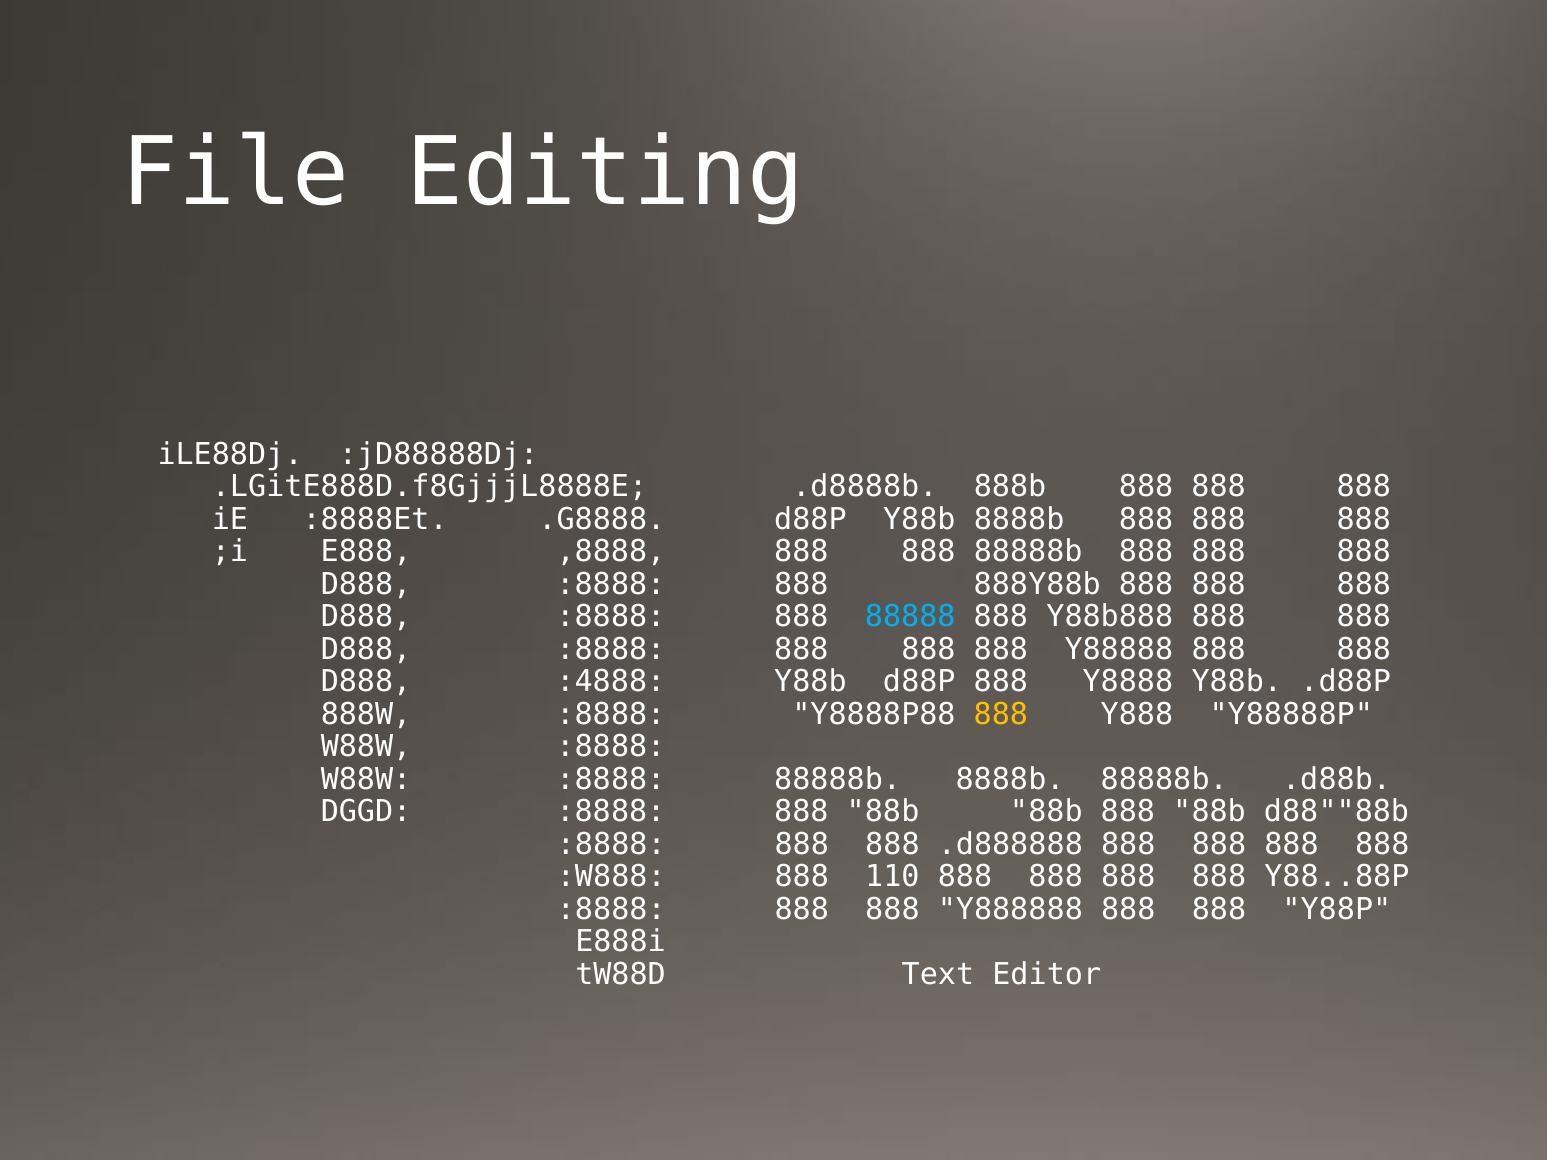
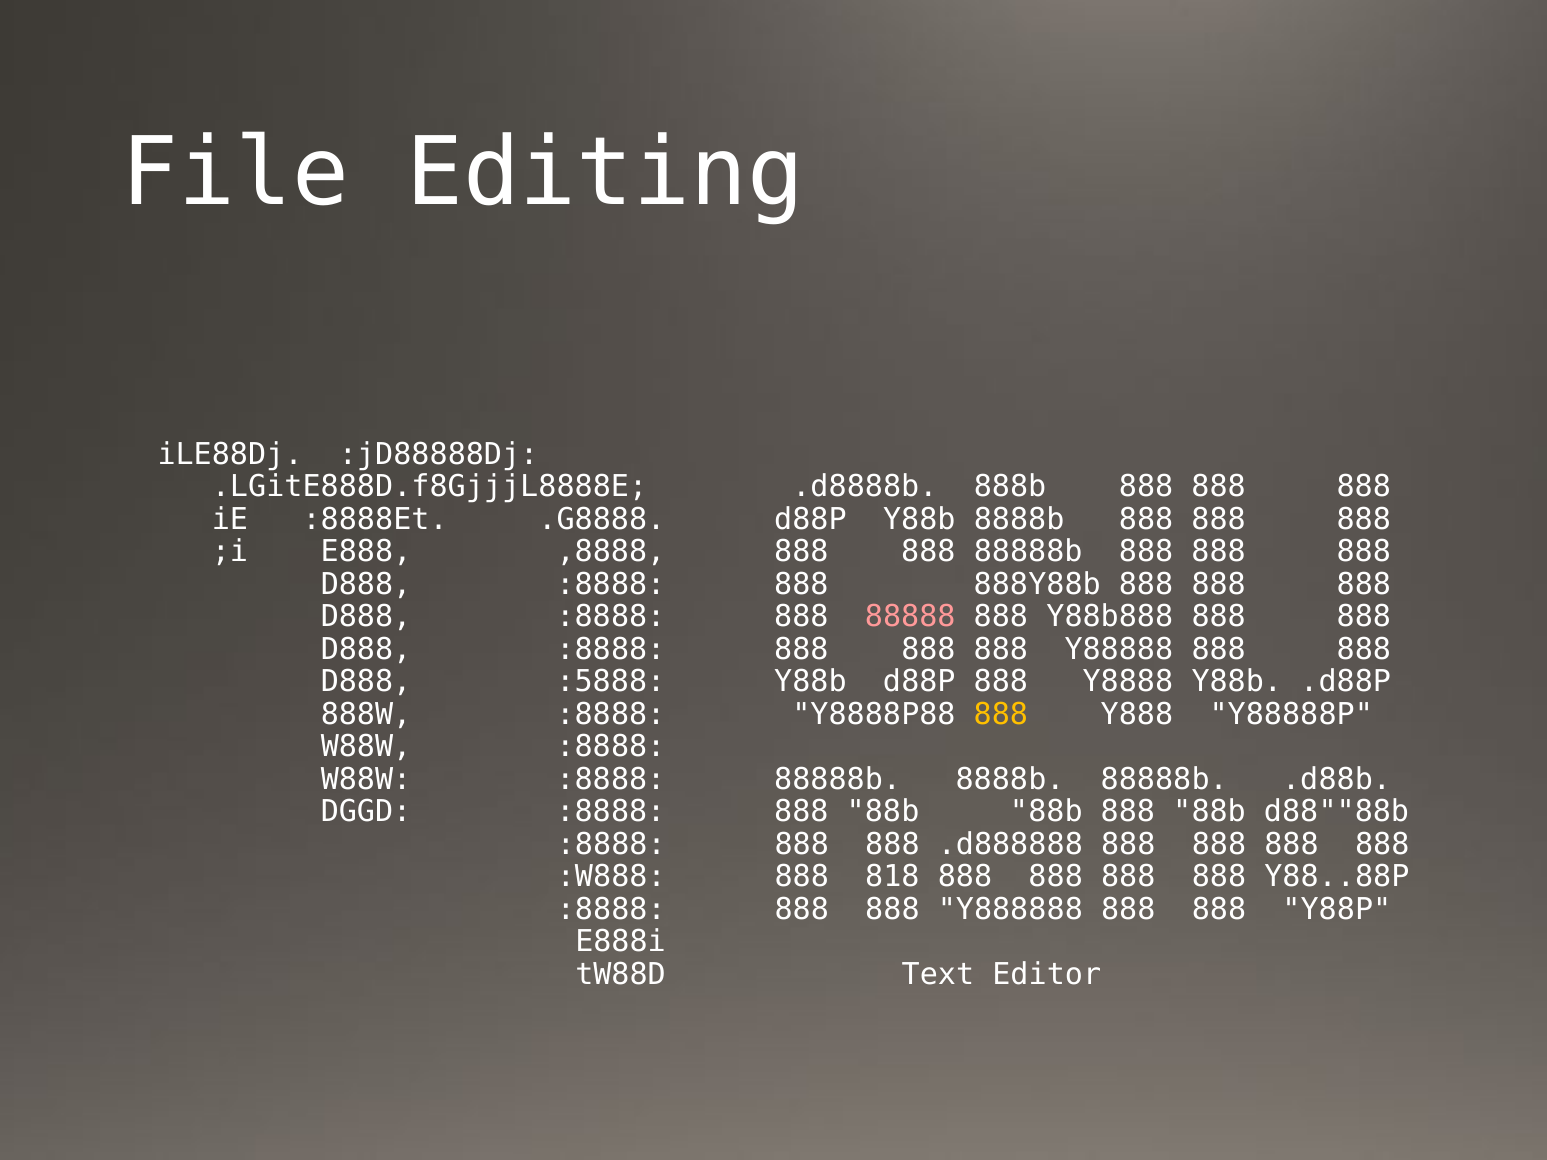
88888 colour: light blue -> pink
:4888: :4888 -> :5888
110: 110 -> 818
